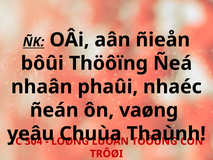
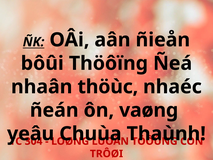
phaûi: phaûi -> thöùc
